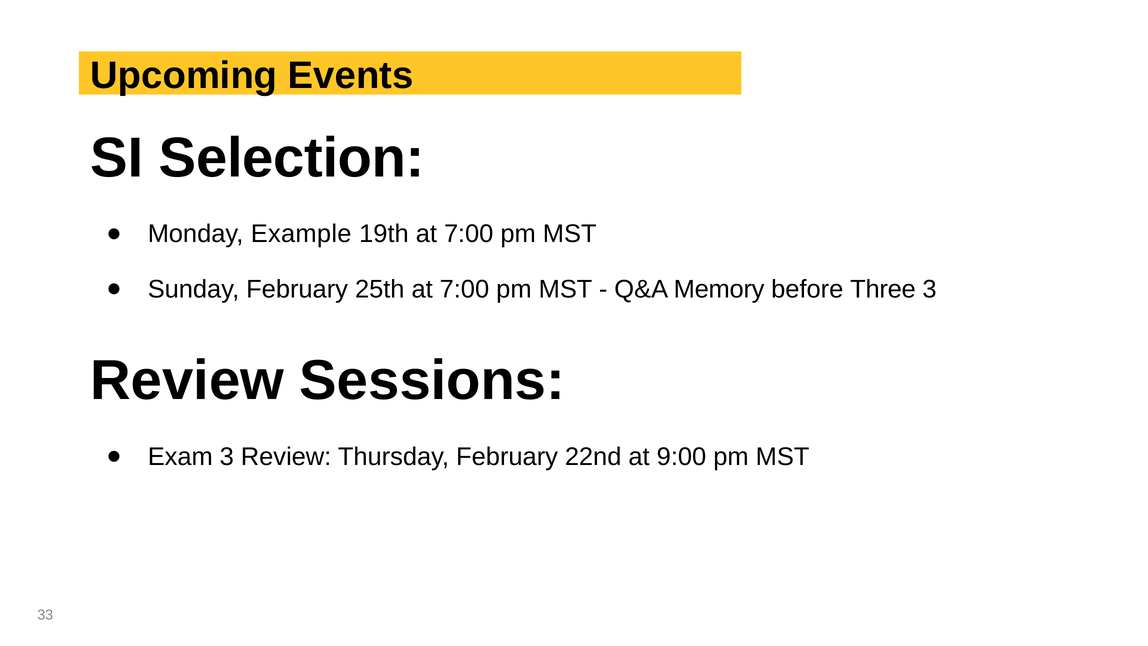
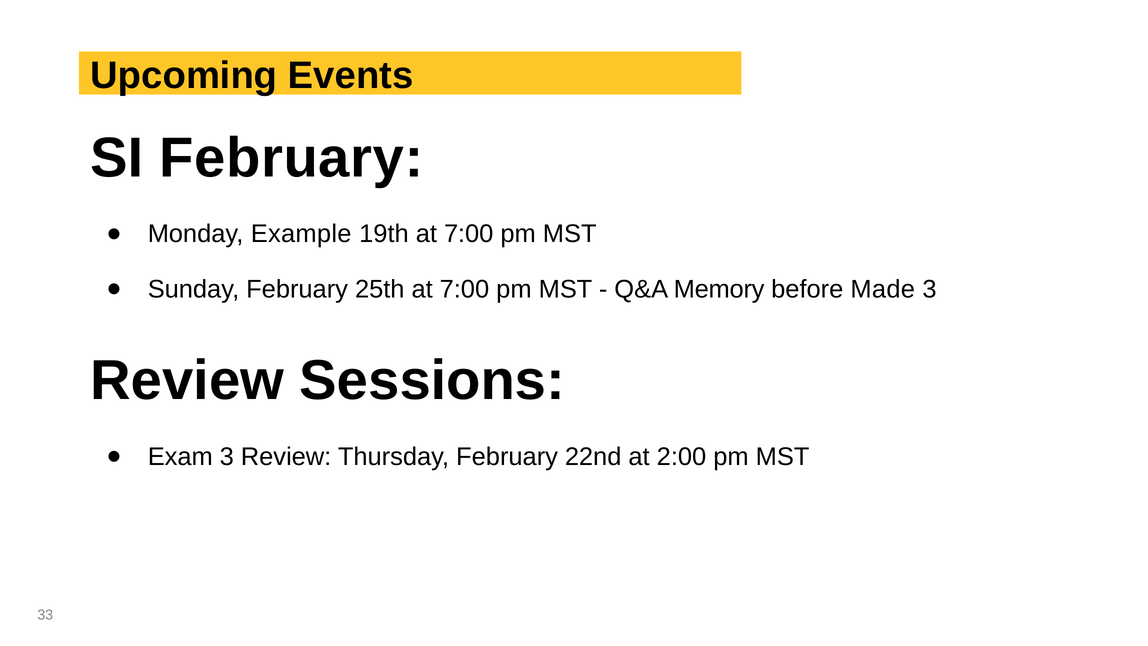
SI Selection: Selection -> February
Three: Three -> Made
9:00: 9:00 -> 2:00
